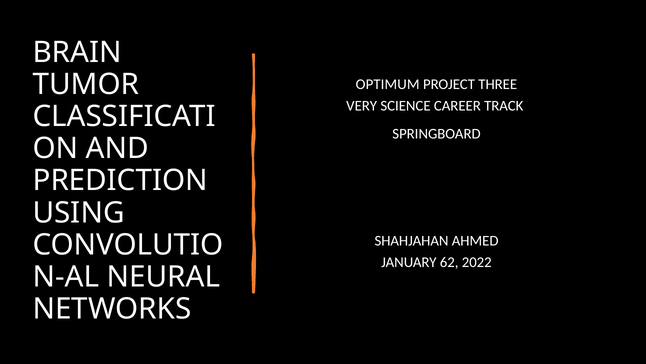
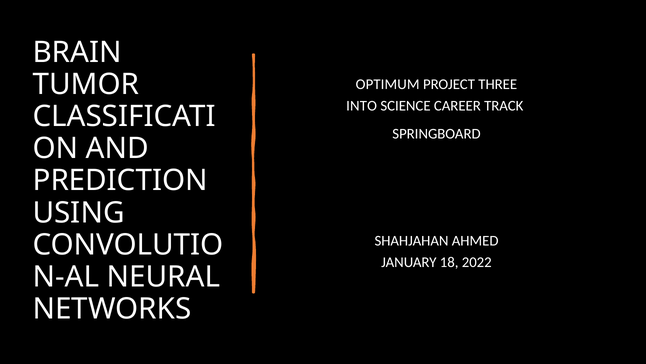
VERY: VERY -> INTO
62: 62 -> 18
